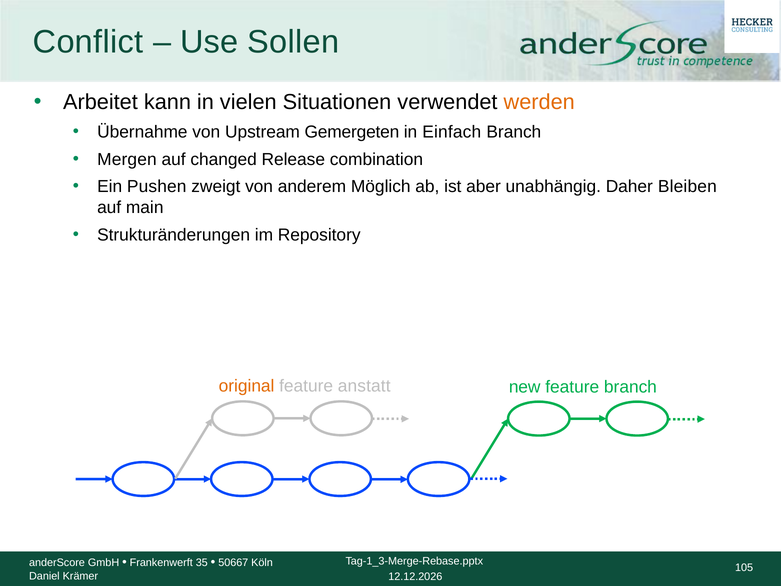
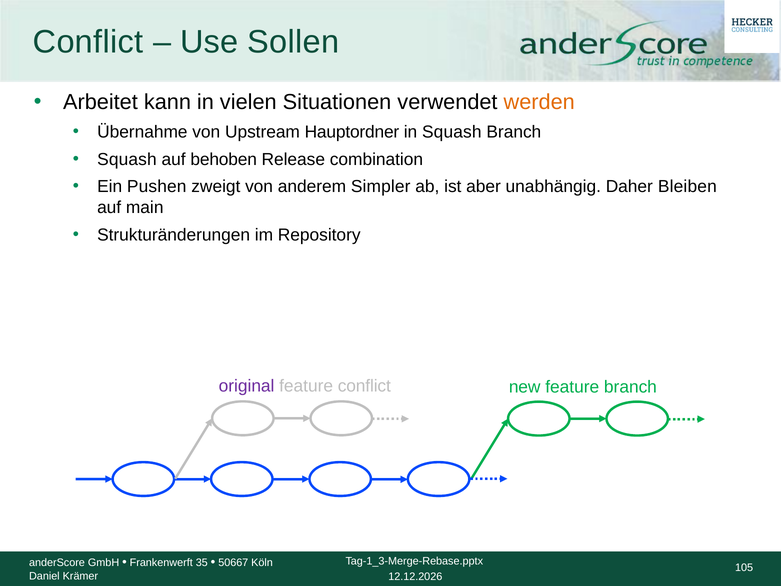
Gemergeten: Gemergeten -> Hauptordner
in Einfach: Einfach -> Squash
Mergen at (127, 159): Mergen -> Squash
changed: changed -> behoben
Möglich: Möglich -> Simpler
original colour: orange -> purple
feature anstatt: anstatt -> conflict
